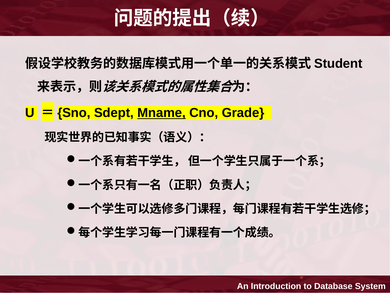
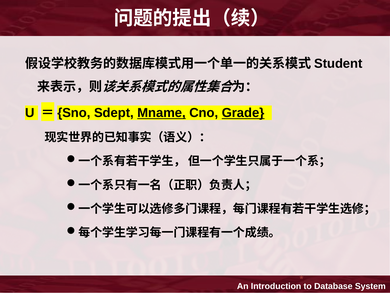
Grade underline: none -> present
